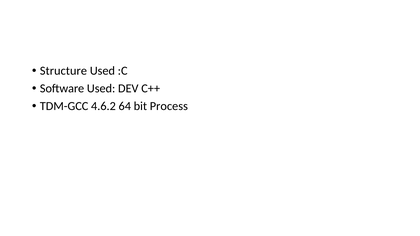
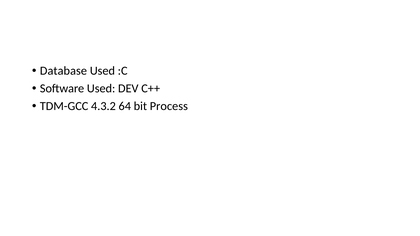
Structure: Structure -> Database
4.6.2: 4.6.2 -> 4.3.2
